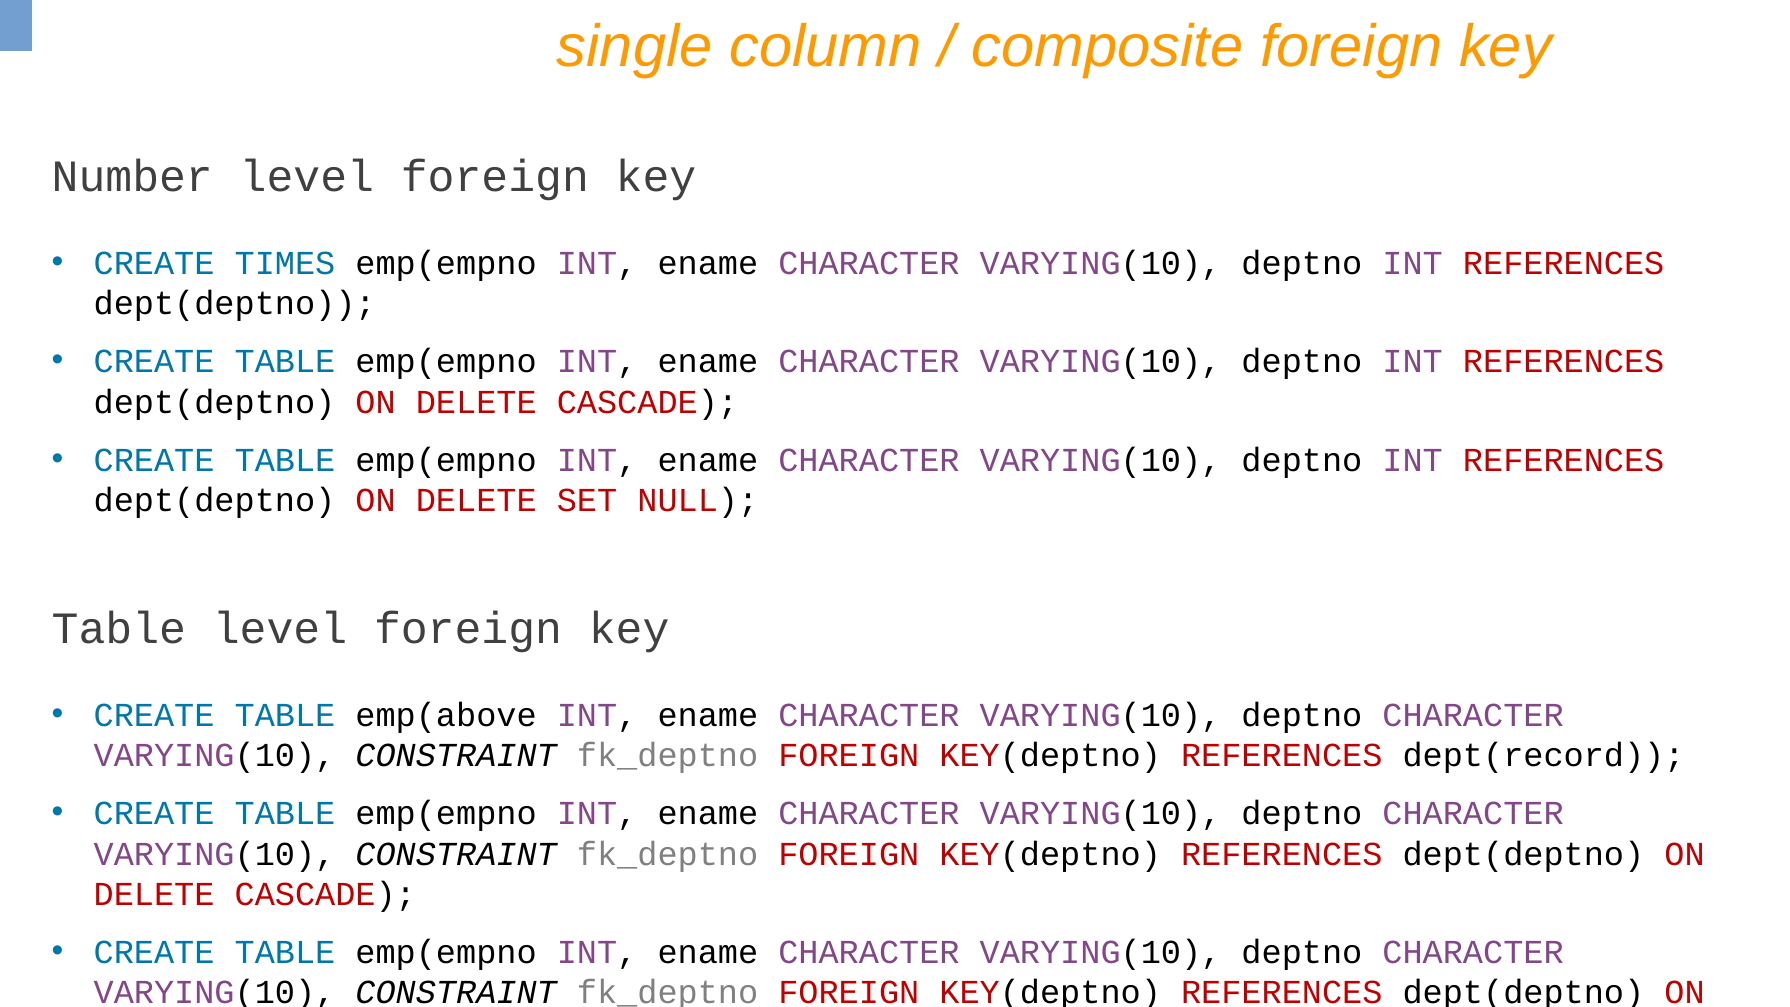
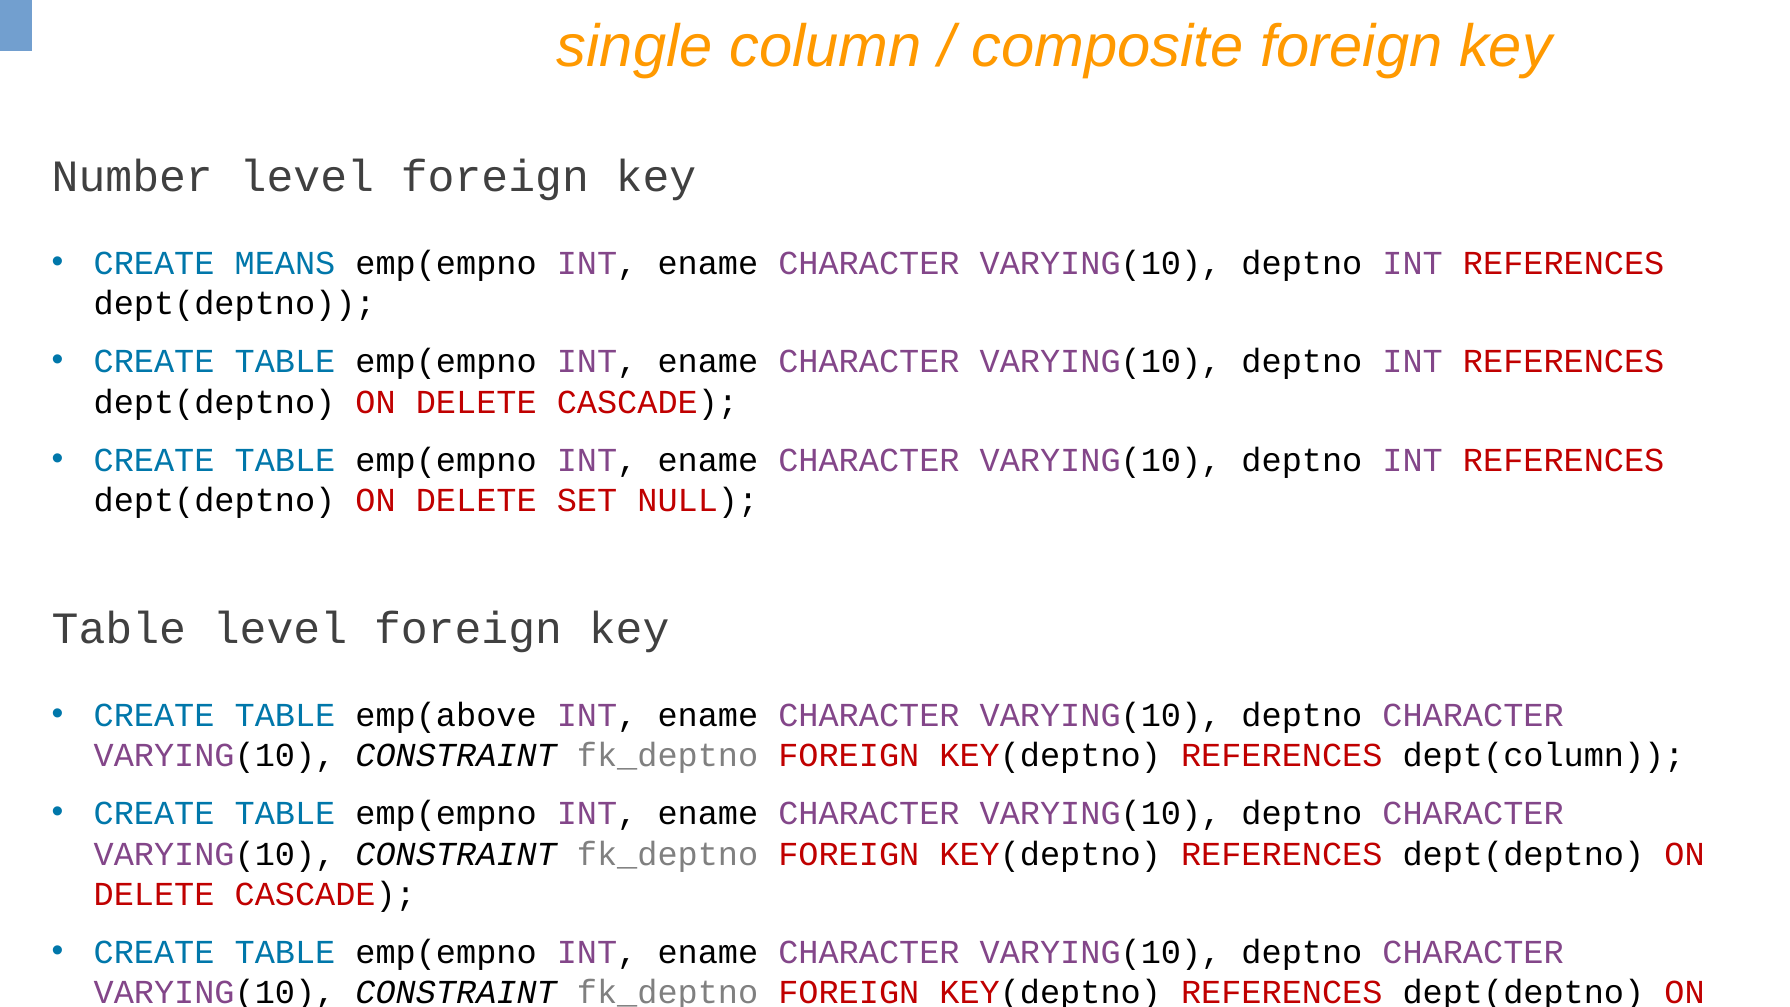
TIMES: TIMES -> MEANS
dept(record: dept(record -> dept(column
